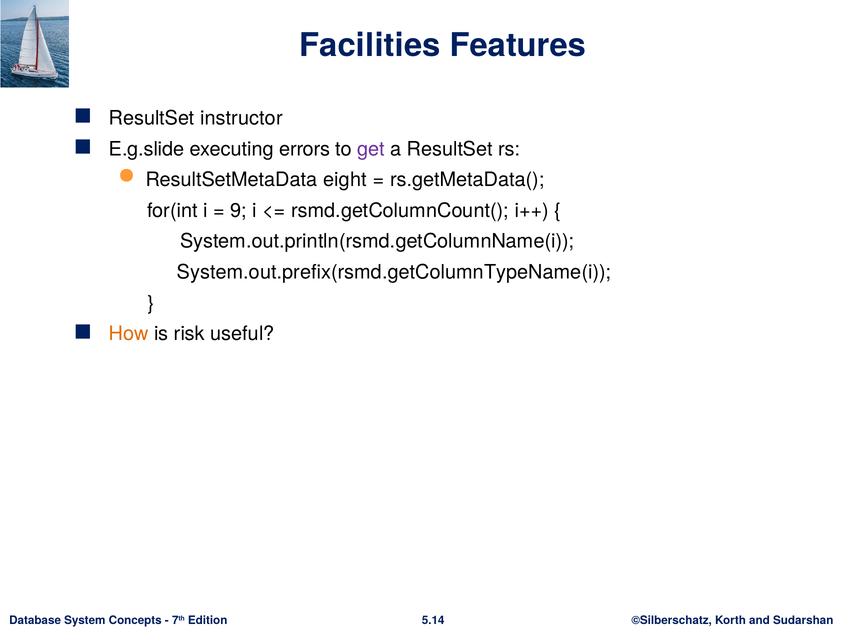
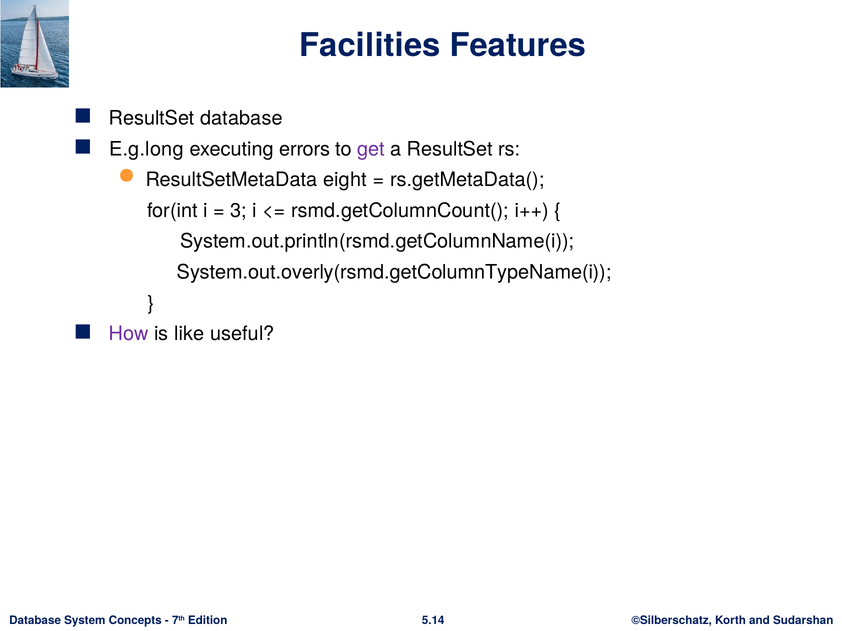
ResultSet instructor: instructor -> database
E.g.slide: E.g.slide -> E.g.long
9: 9 -> 3
System.out.prefix(rsmd.getColumnTypeName(i: System.out.prefix(rsmd.getColumnTypeName(i -> System.out.overly(rsmd.getColumnTypeName(i
How colour: orange -> purple
risk: risk -> like
